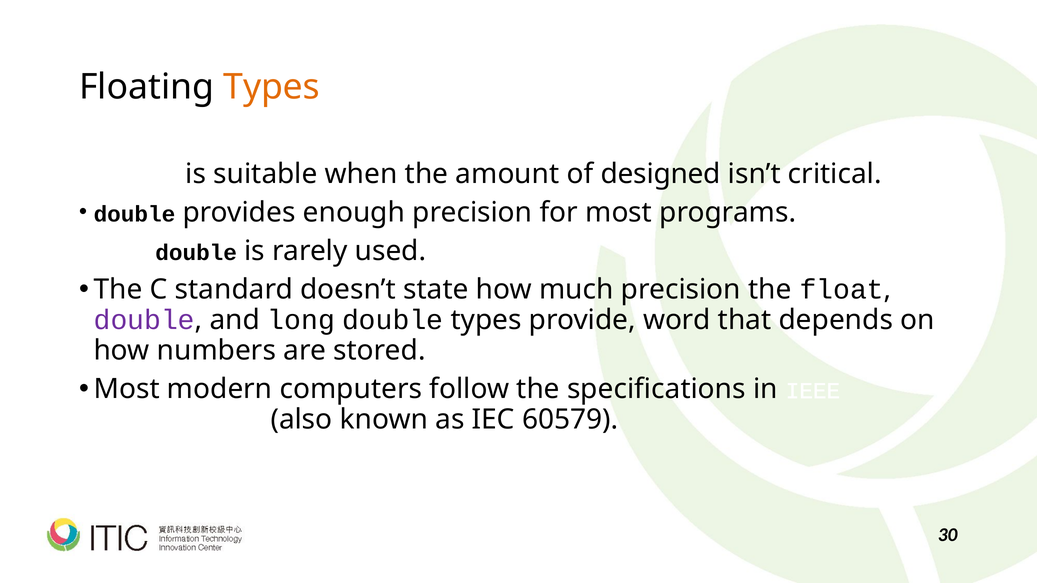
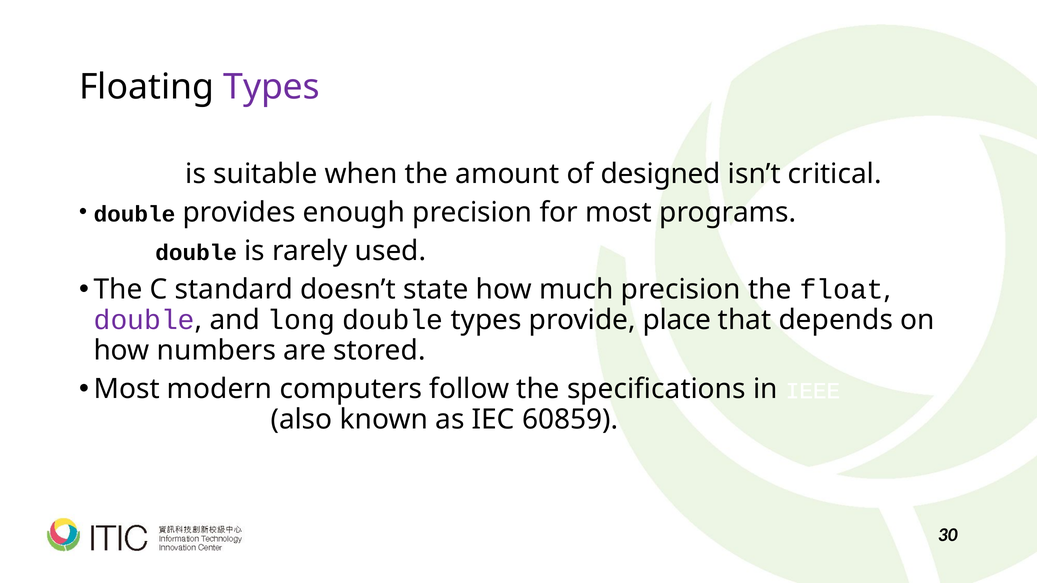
Types at (272, 87) colour: orange -> purple
word: word -> place
60579: 60579 -> 60859
